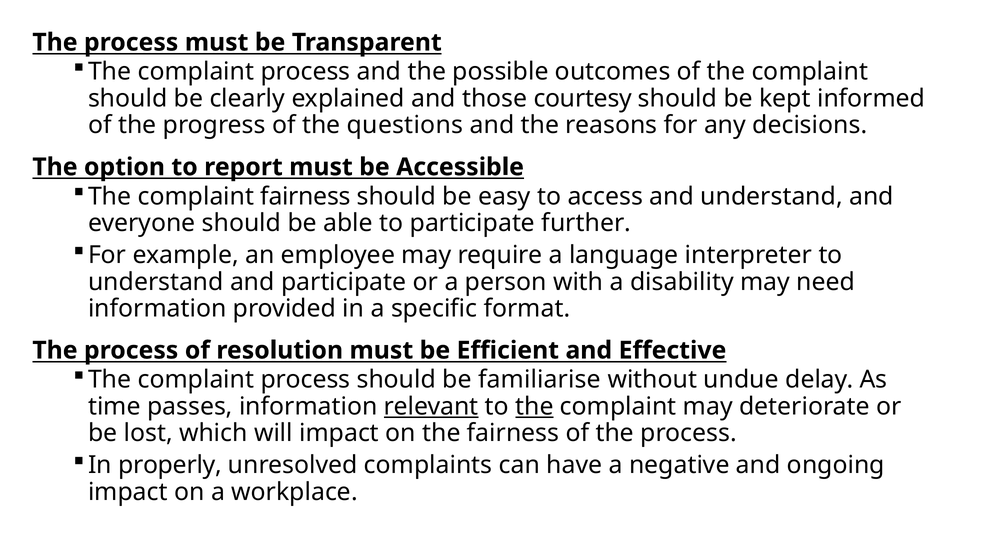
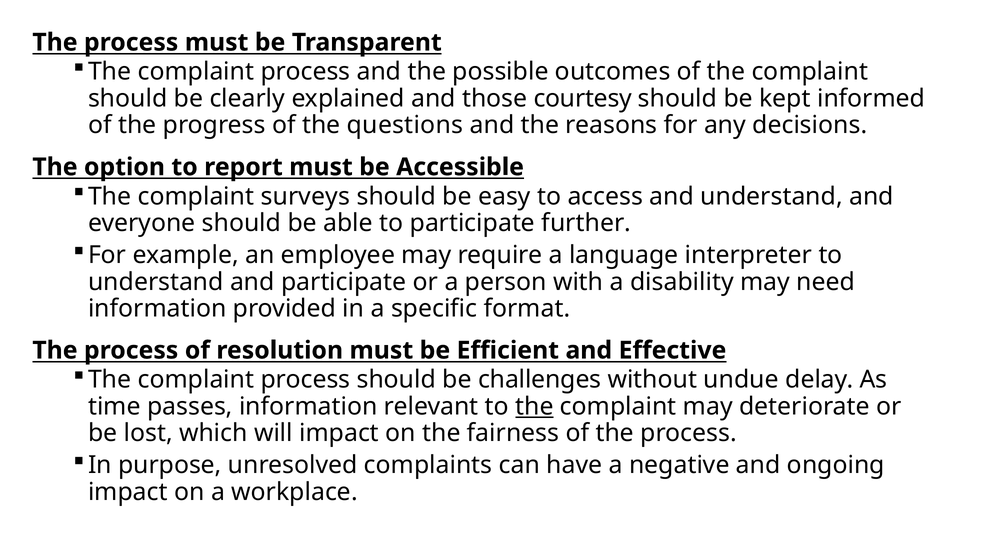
complaint fairness: fairness -> surveys
familiarise: familiarise -> challenges
relevant underline: present -> none
properly: properly -> purpose
